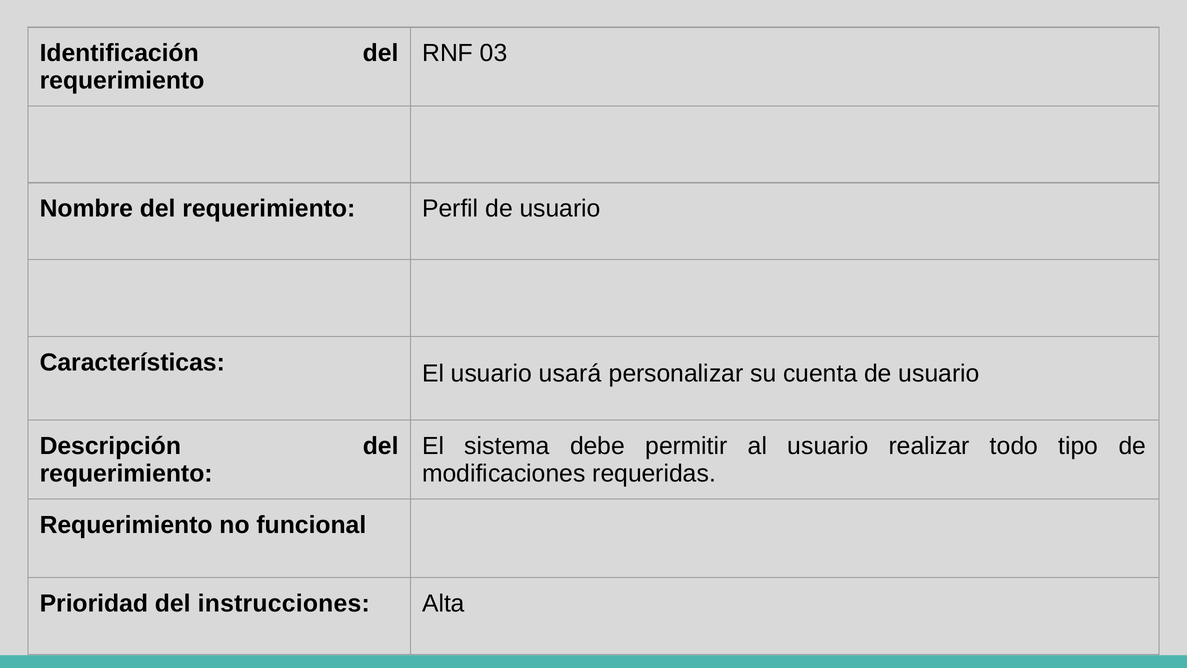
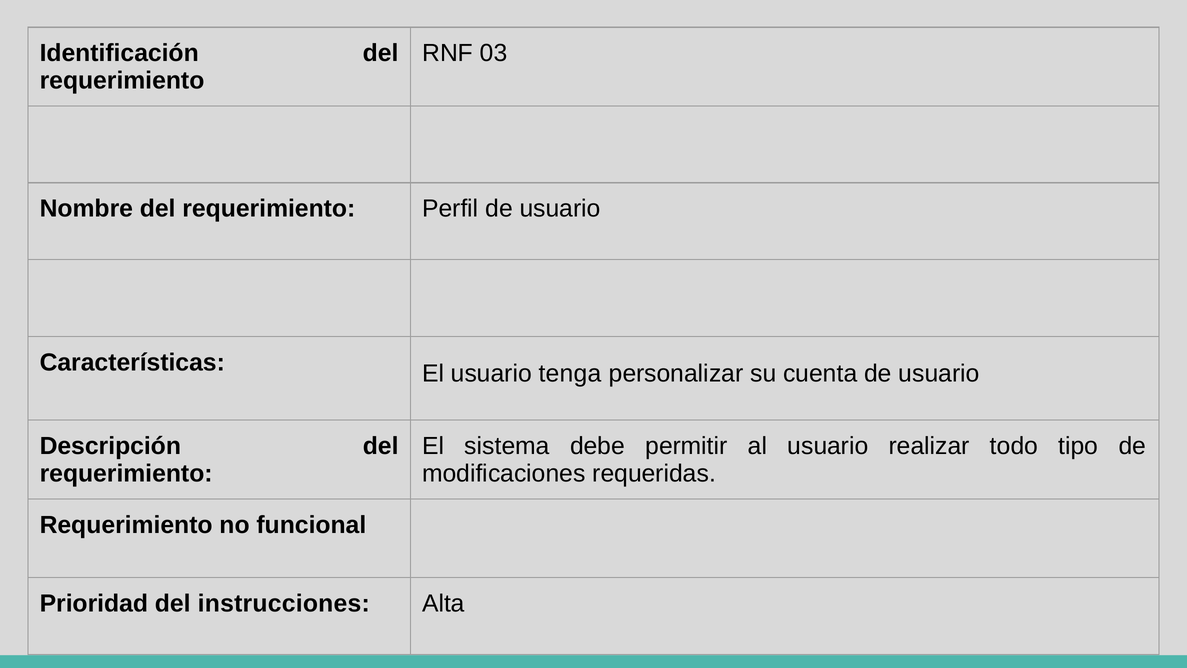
usará: usará -> tenga
